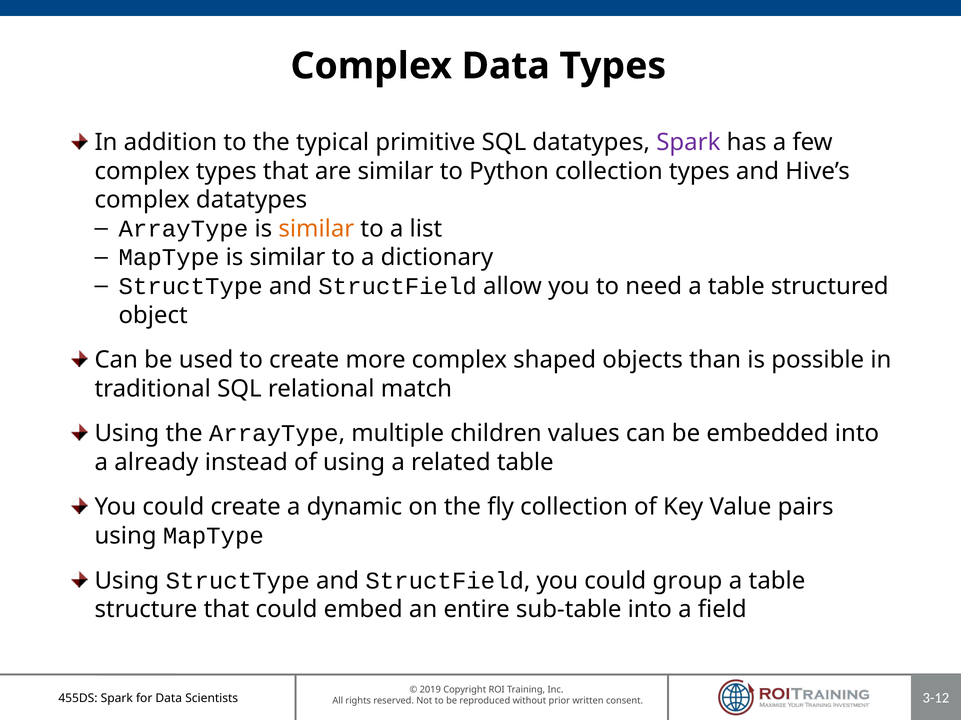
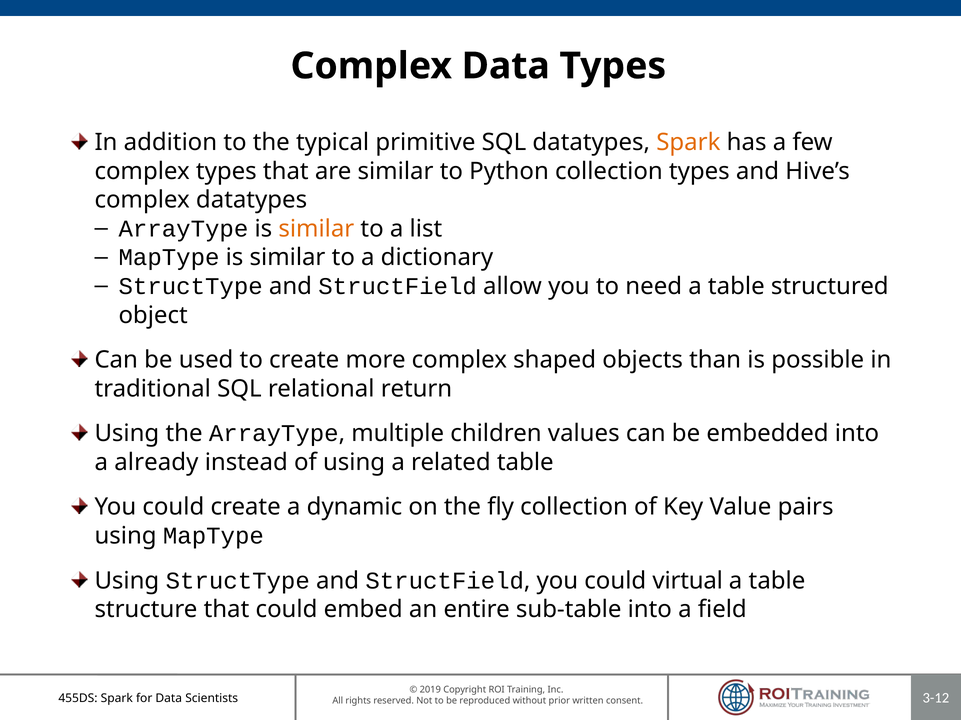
Spark at (688, 142) colour: purple -> orange
match: match -> return
group: group -> virtual
